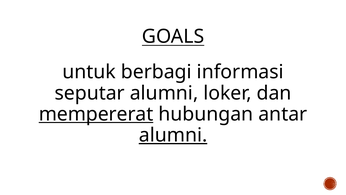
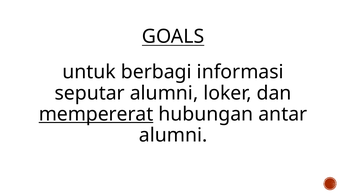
alumni at (173, 135) underline: present -> none
